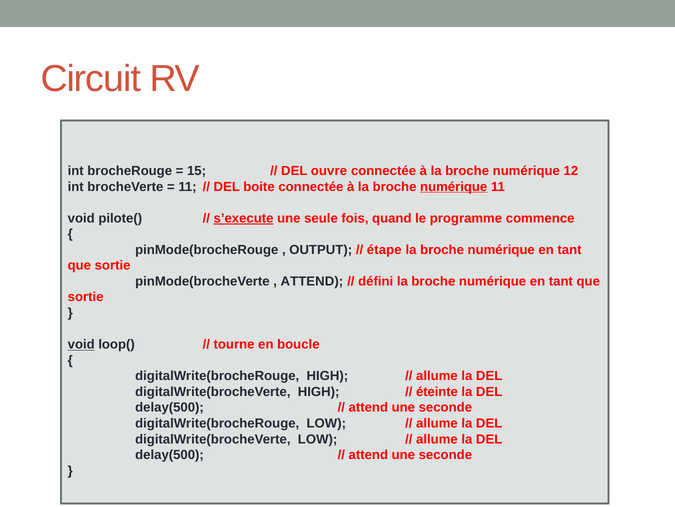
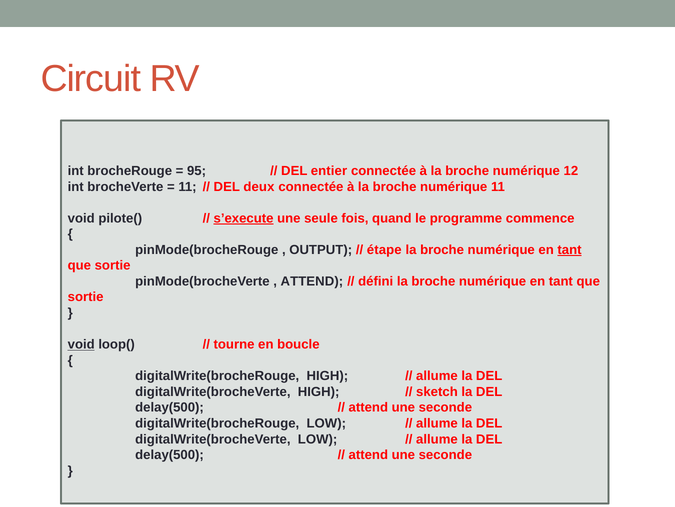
15: 15 -> 95
ouvre: ouvre -> entier
boite: boite -> deux
numérique at (454, 186) underline: present -> none
tant at (570, 249) underline: none -> present
éteinte: éteinte -> sketch
